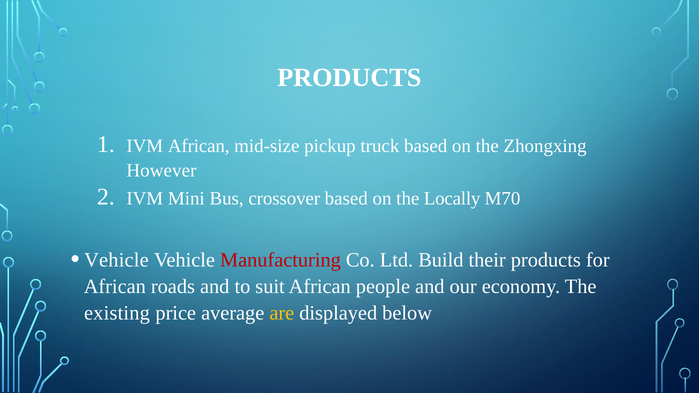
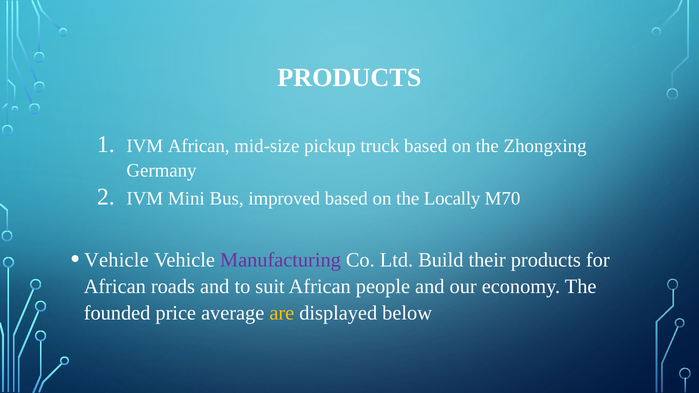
However: However -> Germany
crossover: crossover -> improved
Manufacturing colour: red -> purple
existing: existing -> founded
